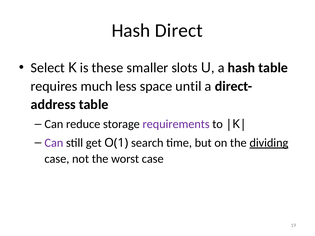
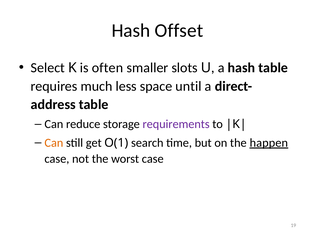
Direct: Direct -> Offset
these: these -> often
Can at (54, 143) colour: purple -> orange
dividing: dividing -> happen
